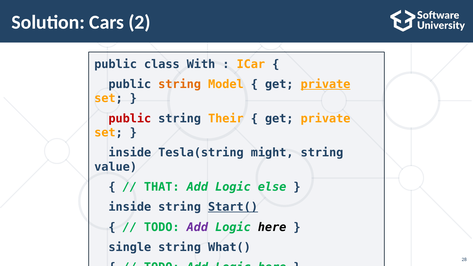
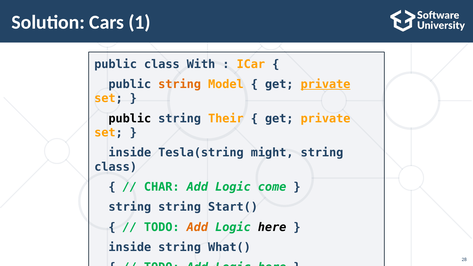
2: 2 -> 1
public at (130, 118) colour: red -> black
value at (116, 167): value -> class
THAT: THAT -> CHAR
else: else -> come
inside at (130, 207): inside -> string
Start( underline: present -> none
Add at (197, 227) colour: purple -> orange
single at (130, 247): single -> inside
